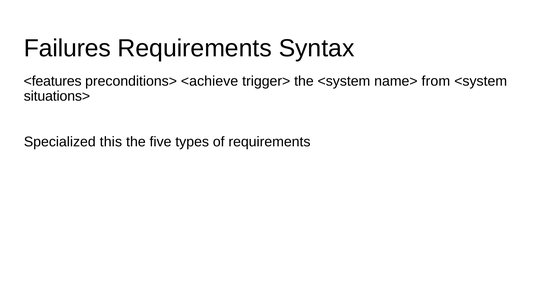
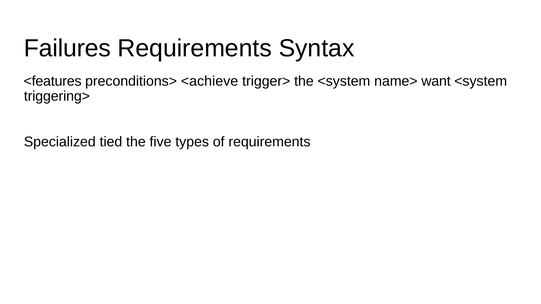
from: from -> want
situations>: situations> -> triggering>
this: this -> tied
